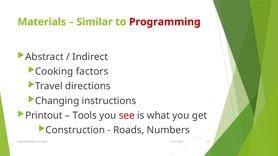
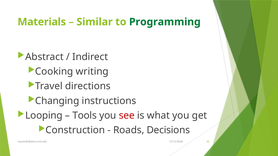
Programming colour: red -> green
factors: factors -> writing
Printout: Printout -> Looping
Numbers: Numbers -> Decisions
